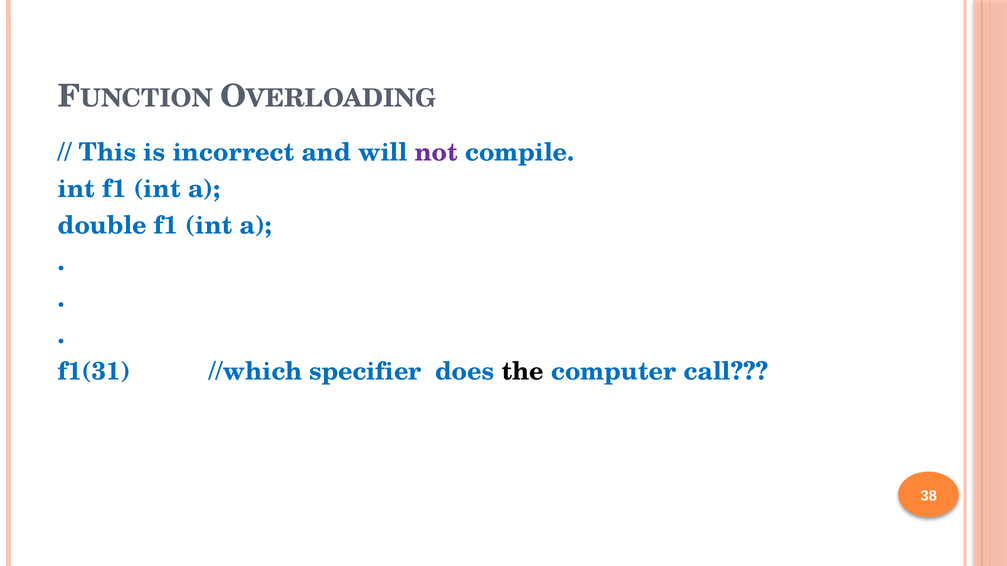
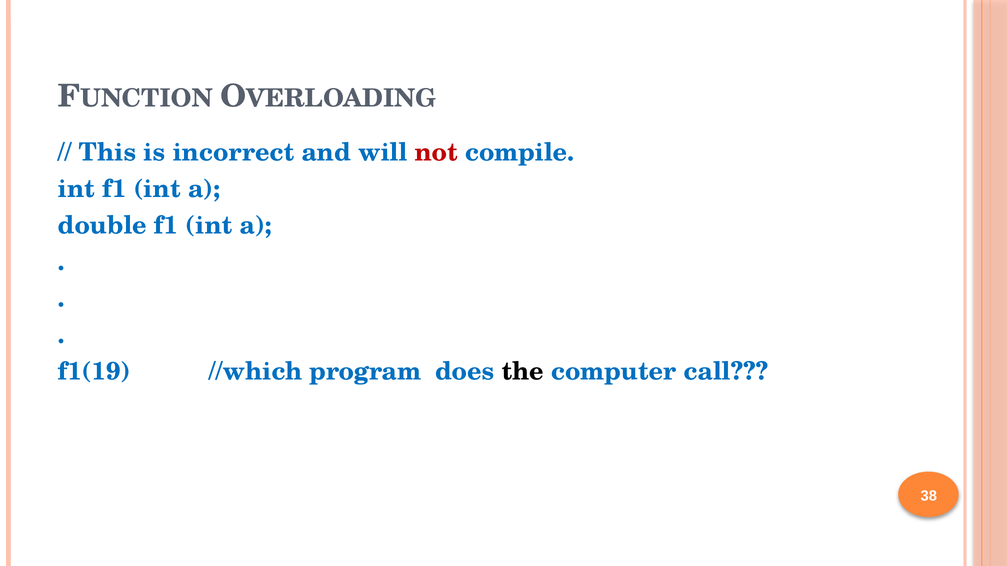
not colour: purple -> red
f1(31: f1(31 -> f1(19
specifier: specifier -> program
